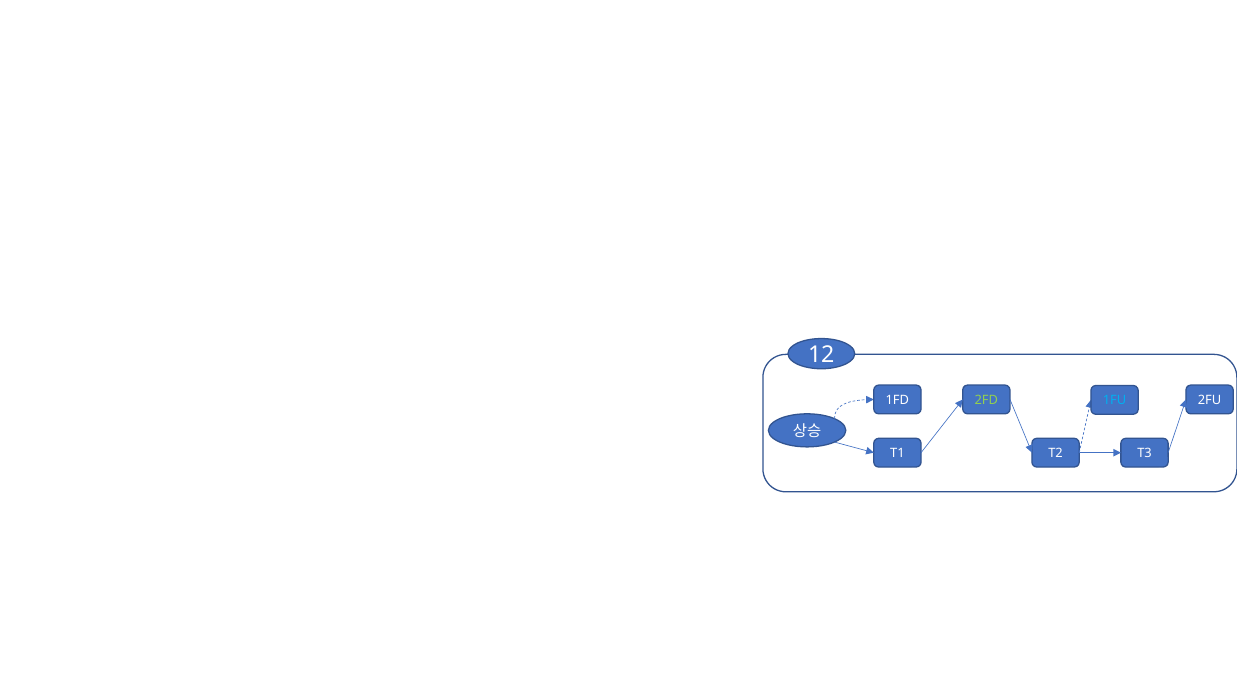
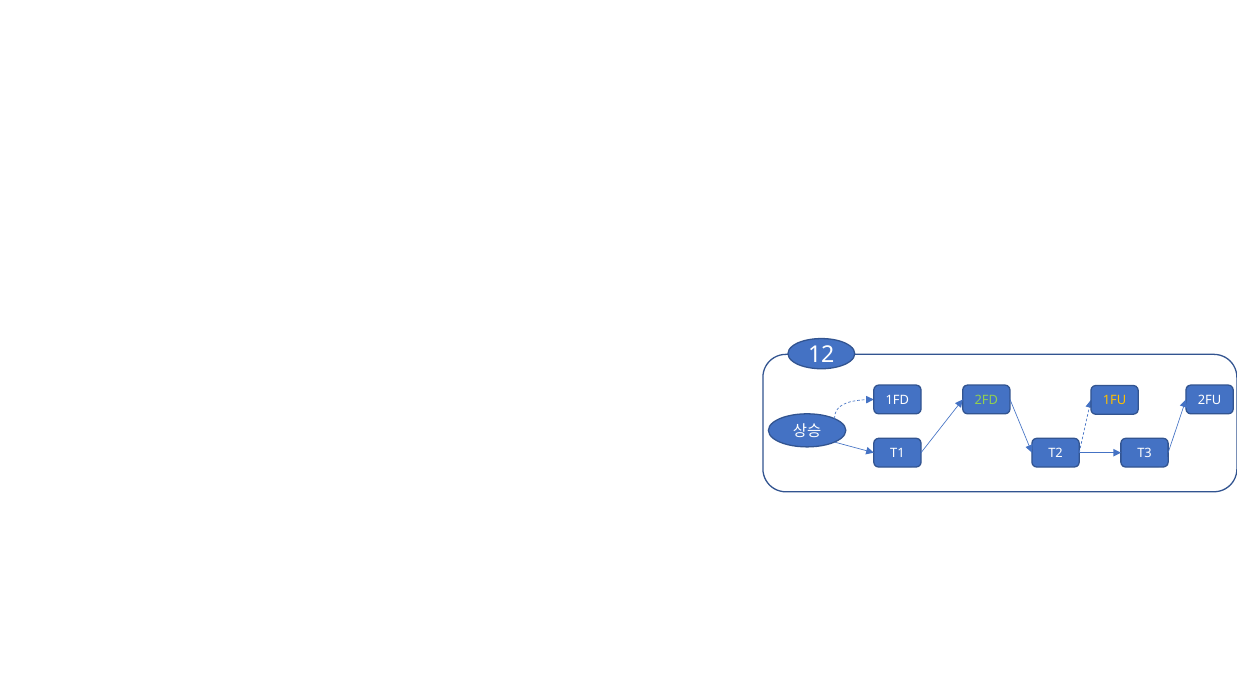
1FU colour: light blue -> yellow
